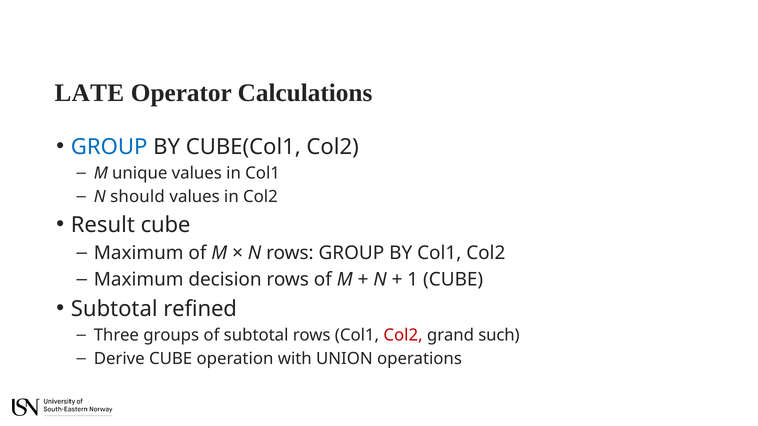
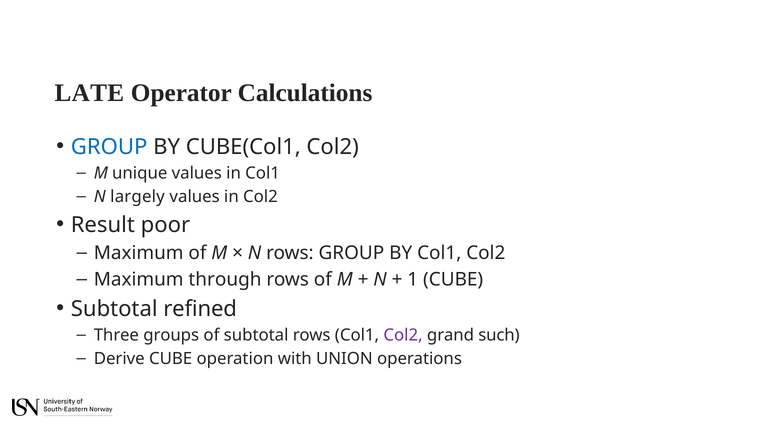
should: should -> largely
Result cube: cube -> poor
decision: decision -> through
Col2 at (403, 335) colour: red -> purple
